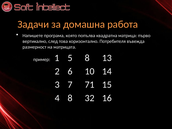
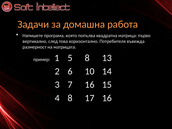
7 71: 71 -> 16
32: 32 -> 17
